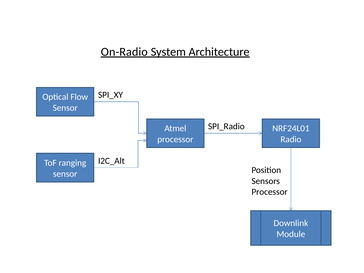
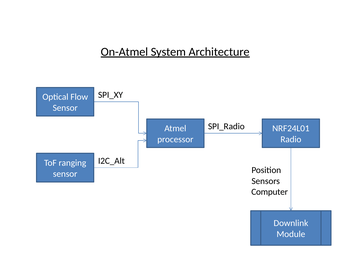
On-Radio: On-Radio -> On-Atmel
Processor at (270, 192): Processor -> Computer
